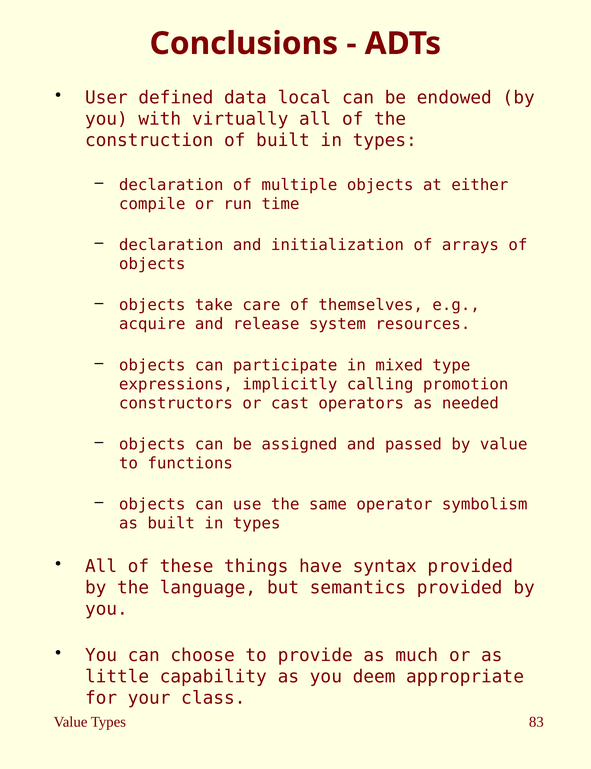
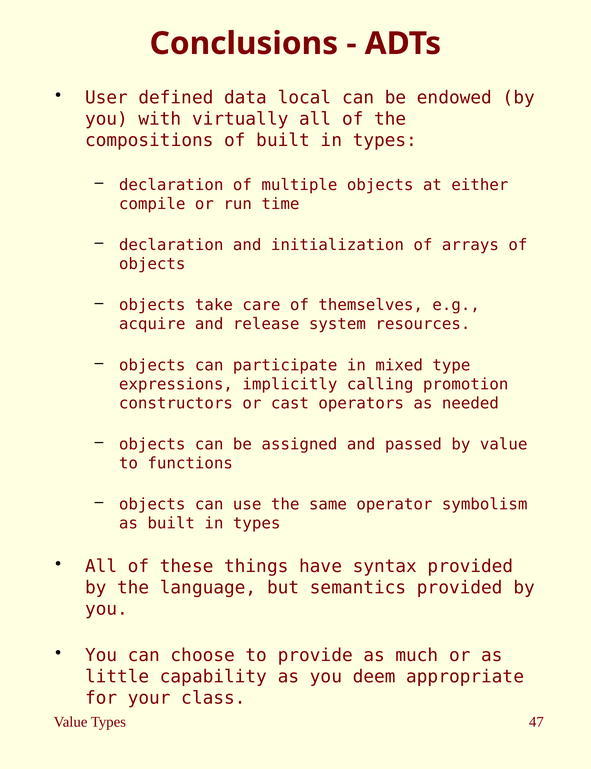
construction: construction -> compositions
83: 83 -> 47
